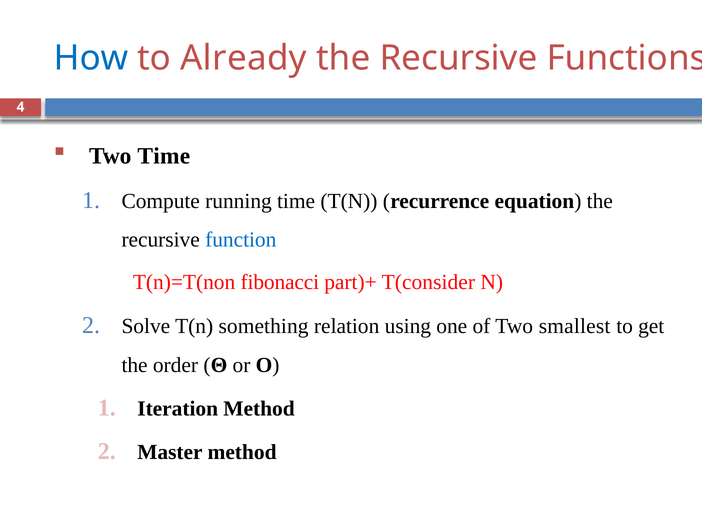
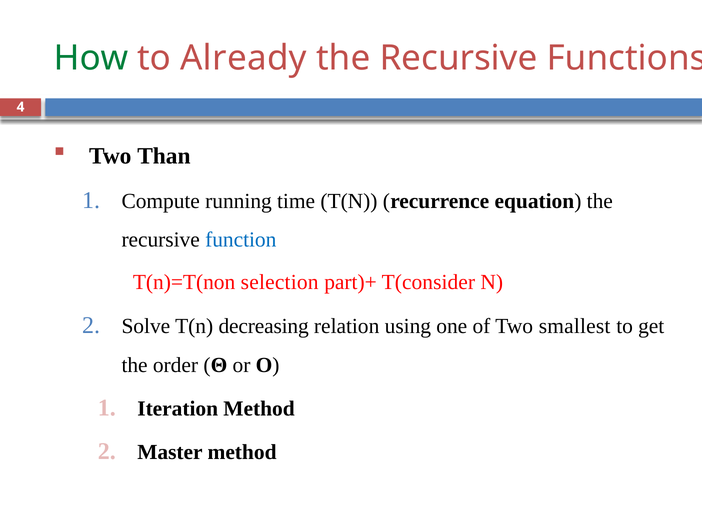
How colour: blue -> green
Two Time: Time -> Than
fibonacci: fibonacci -> selection
something: something -> decreasing
